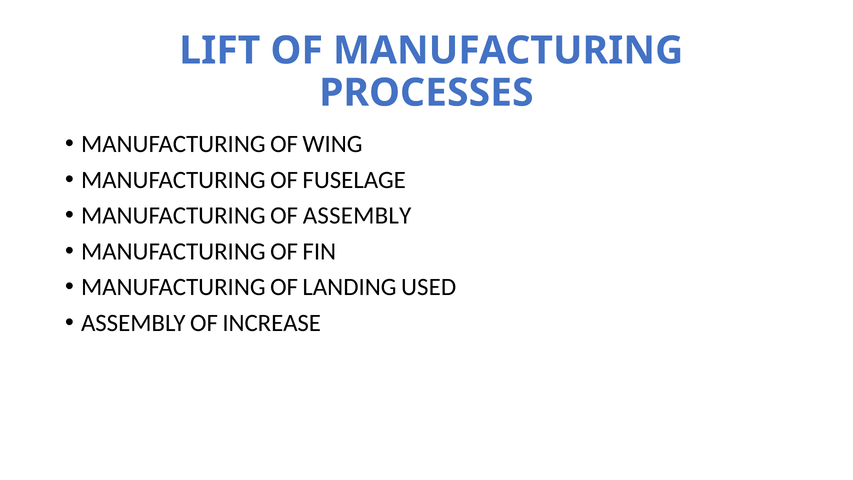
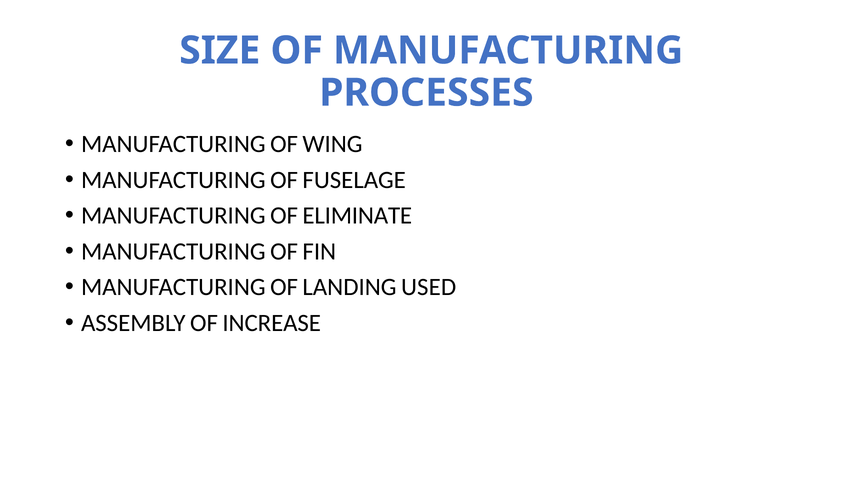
LIFT: LIFT -> SIZE
OF ASSEMBLY: ASSEMBLY -> ELIMINATE
